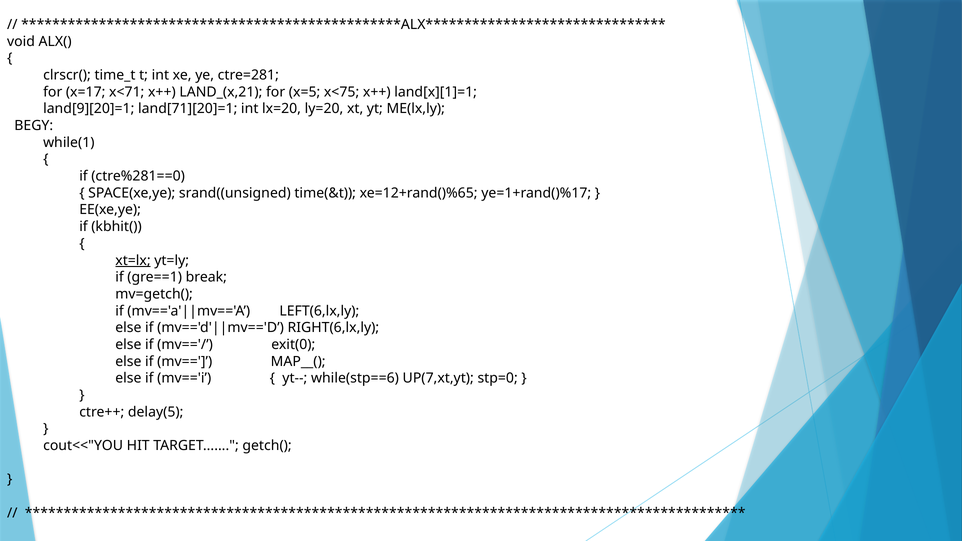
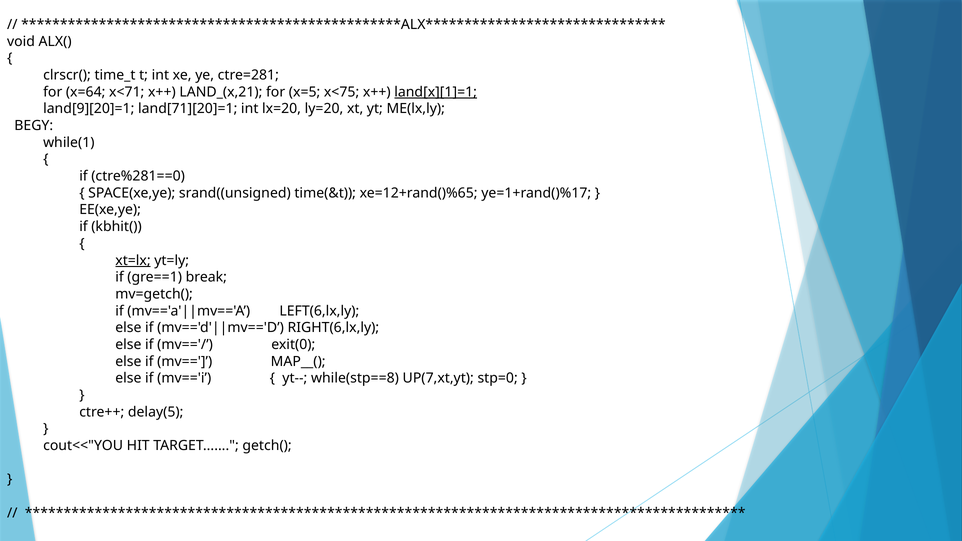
x=17: x=17 -> x=64
land[x][1]=1 underline: none -> present
while(stp==6: while(stp==6 -> while(stp==8
